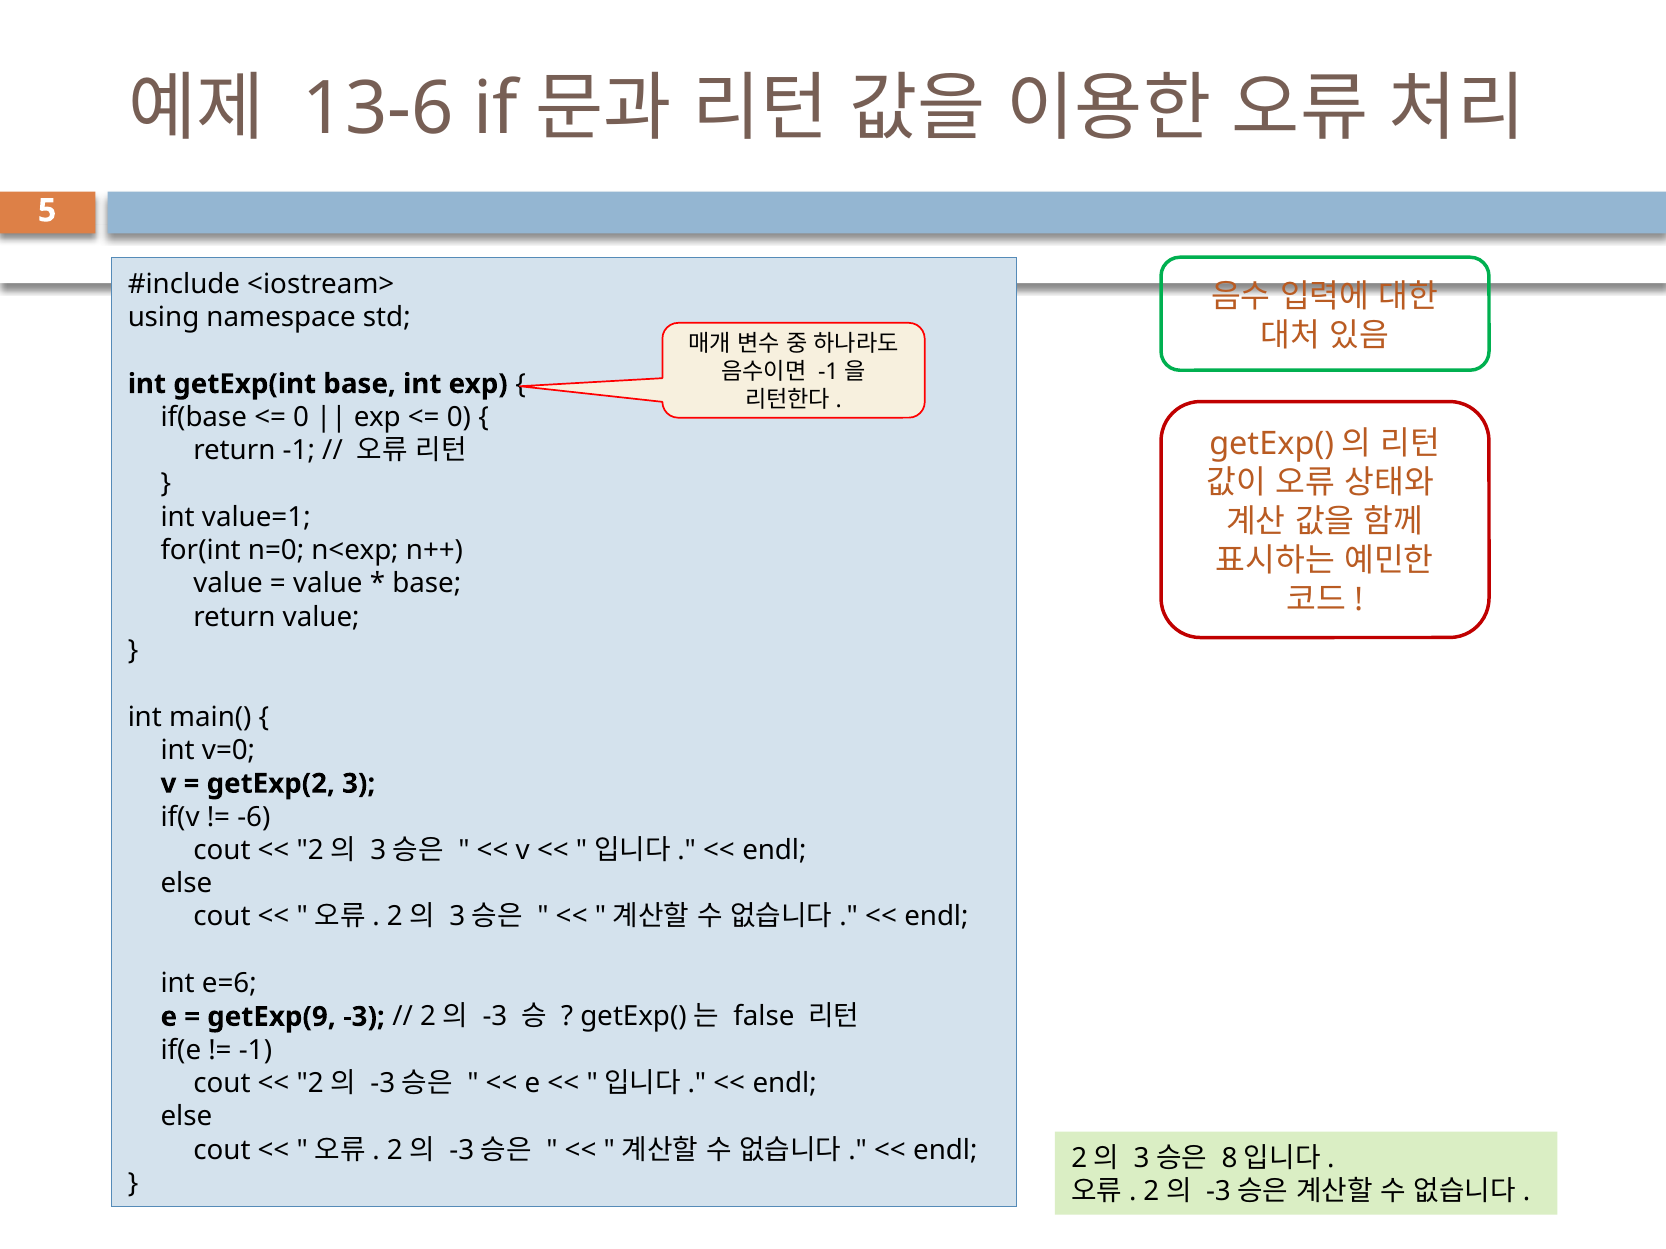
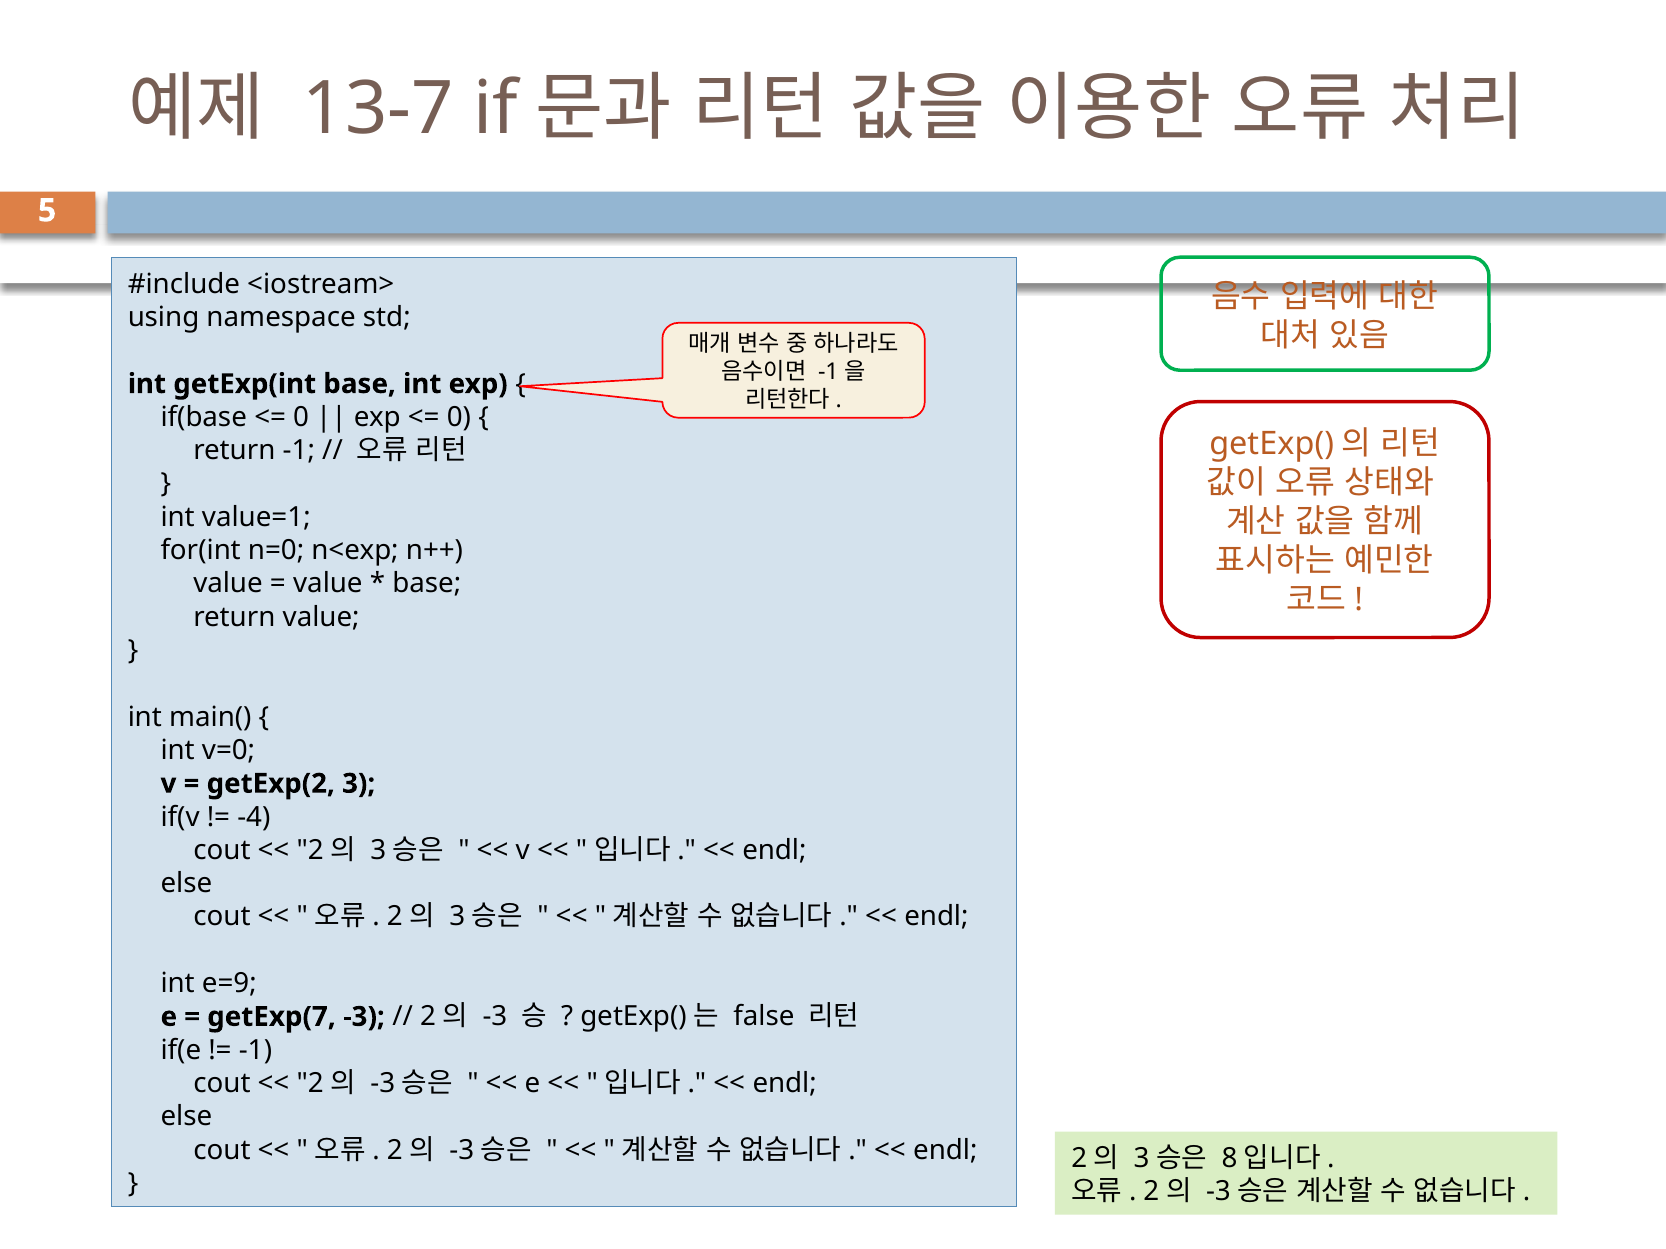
13-6: 13-6 -> 13-7
-6: -6 -> -4
e=6: e=6 -> e=9
getExp(9: getExp(9 -> getExp(7
